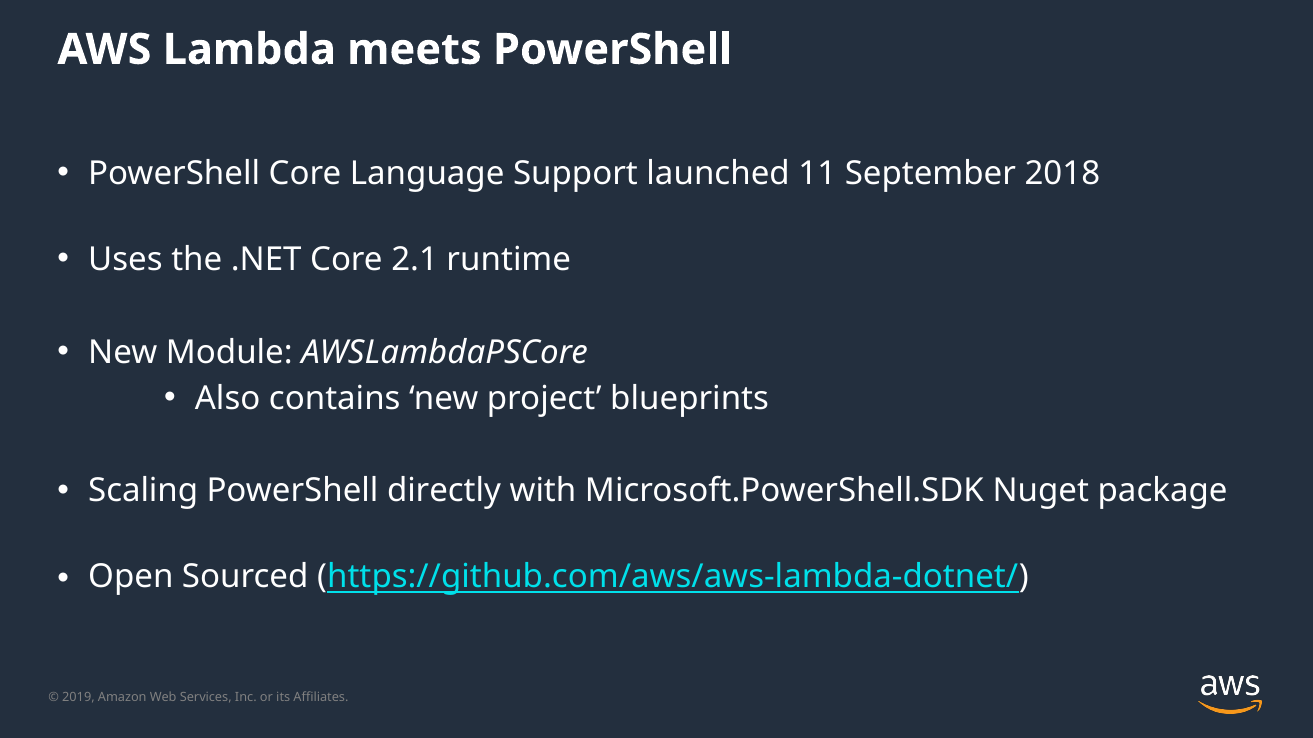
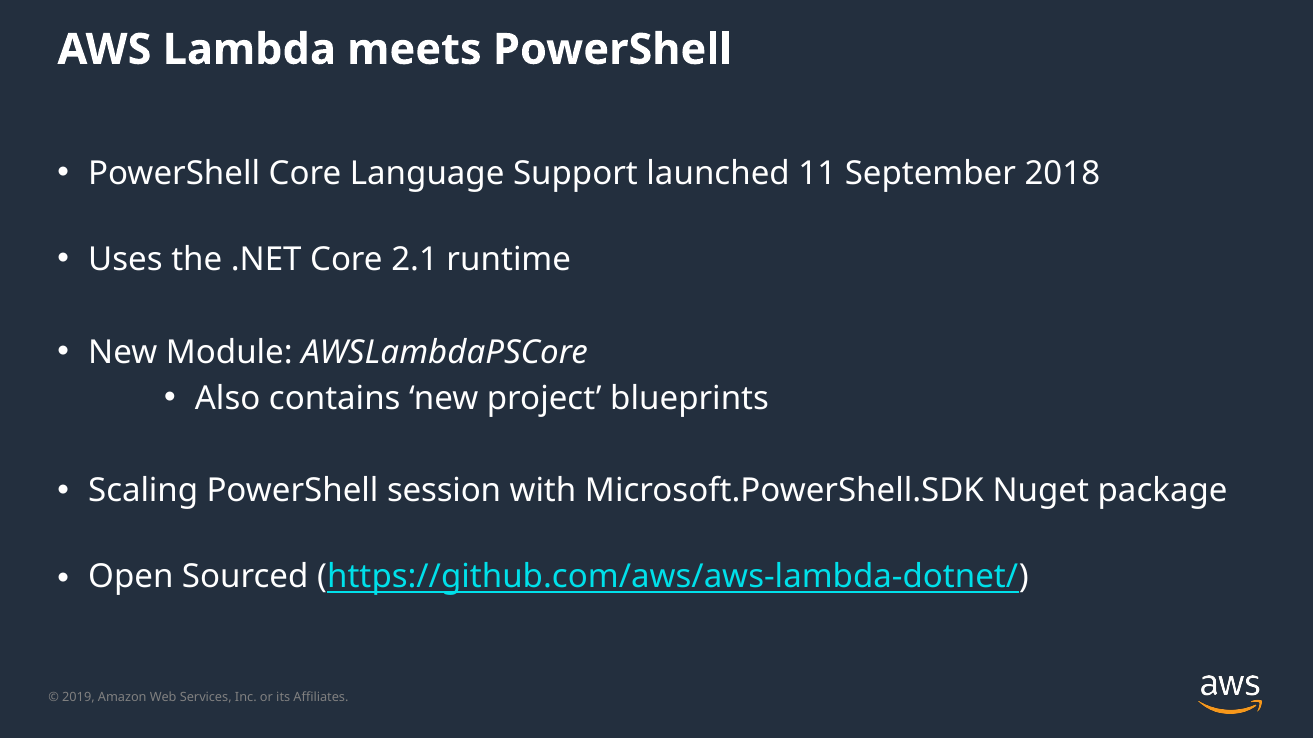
directly: directly -> session
